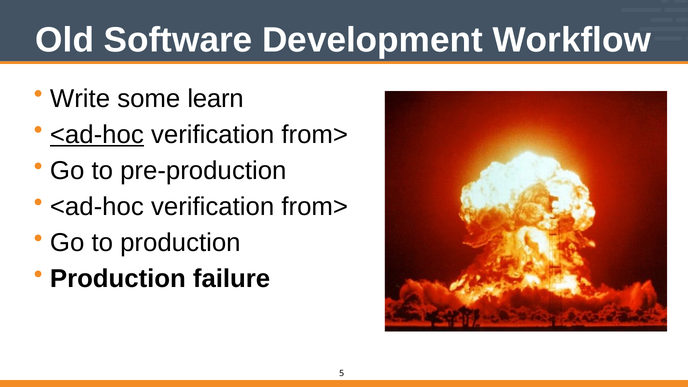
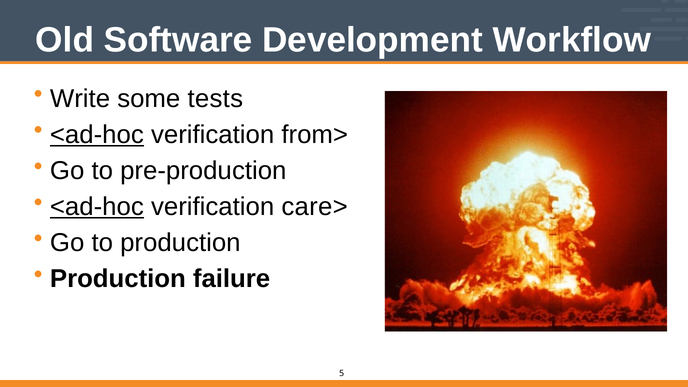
learn: learn -> tests
<ad-hoc at (97, 207) underline: none -> present
from> at (315, 207): from> -> care>
